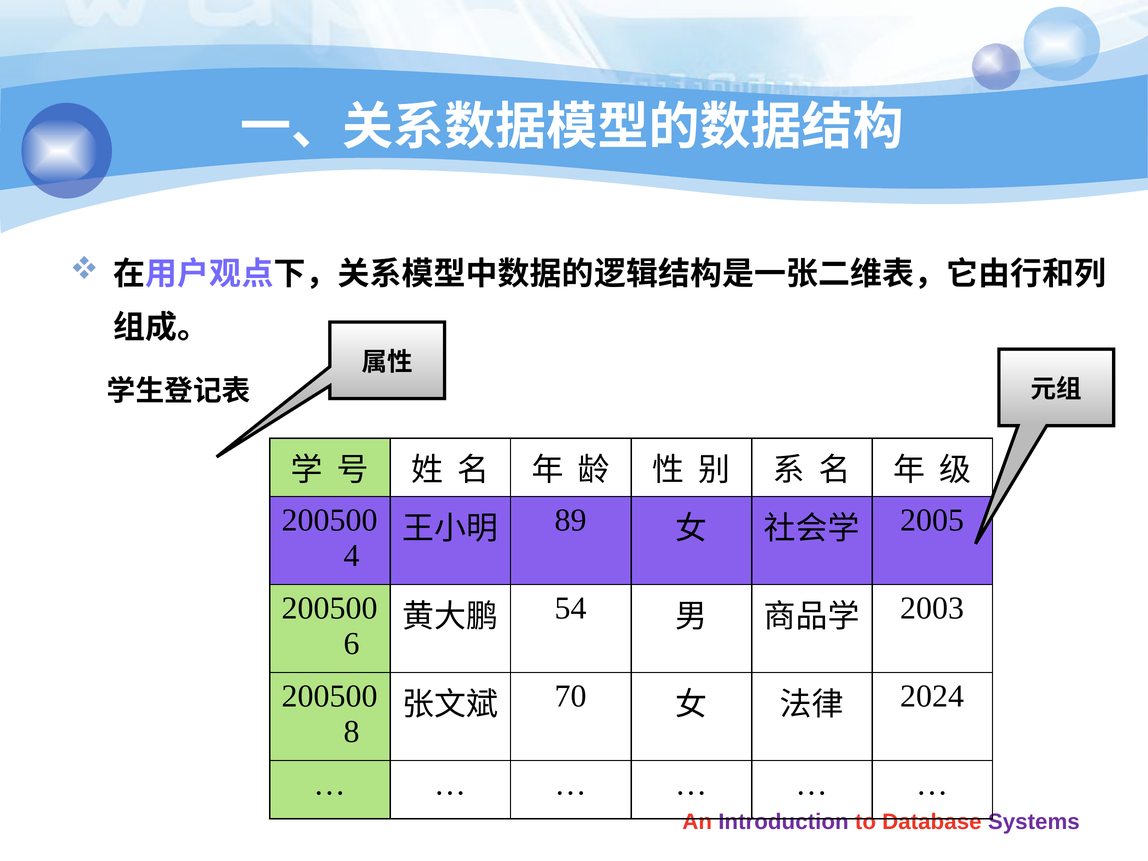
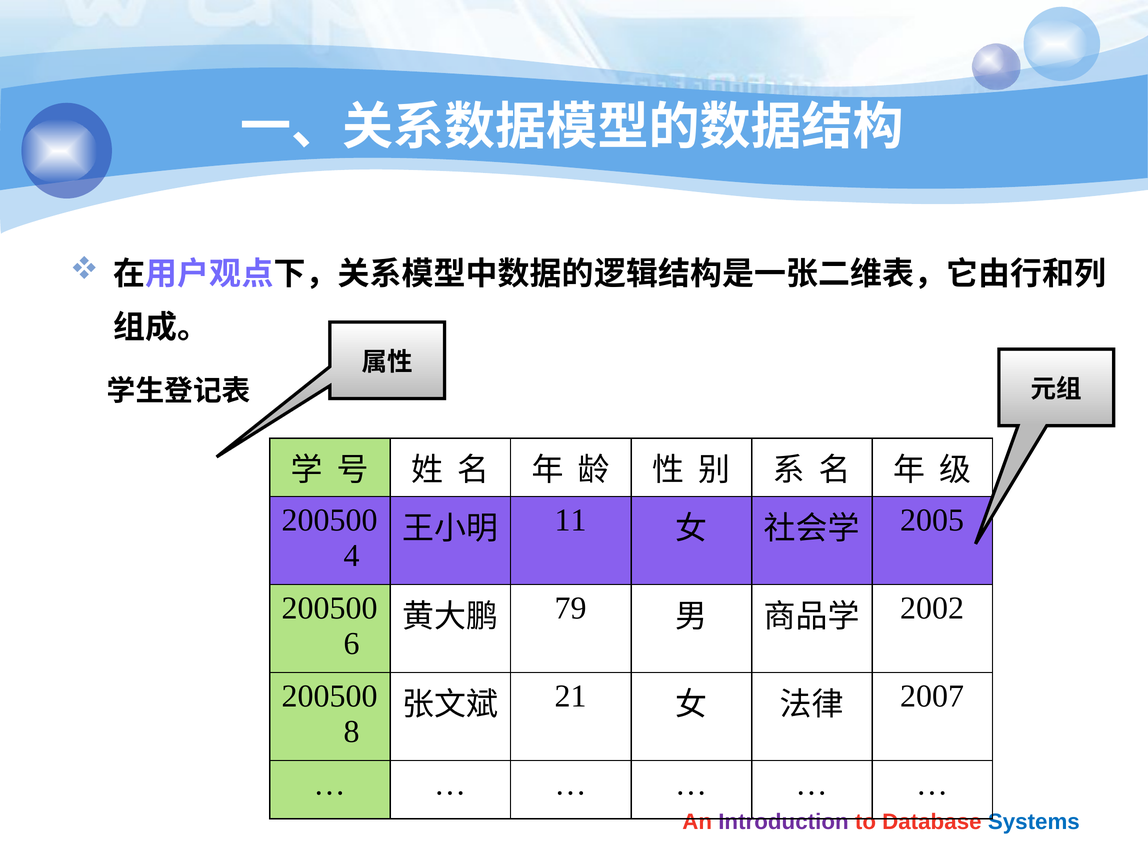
89: 89 -> 11
54: 54 -> 79
2003: 2003 -> 2002
70: 70 -> 21
2024: 2024 -> 2007
Systems colour: purple -> blue
